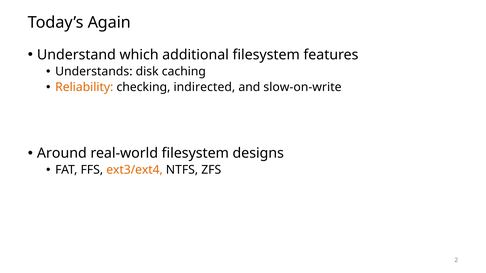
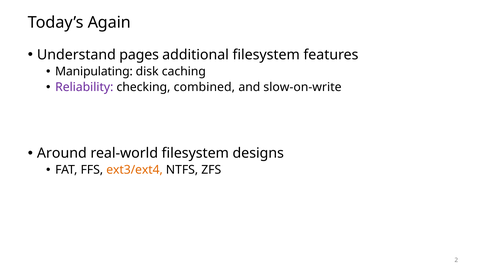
which: which -> pages
Understands: Understands -> Manipulating
Reliability colour: orange -> purple
indirected: indirected -> combined
